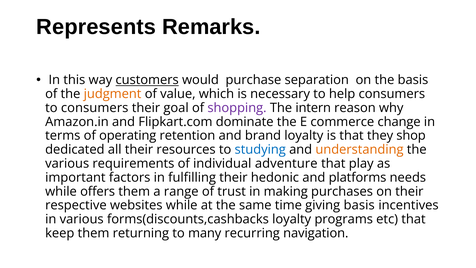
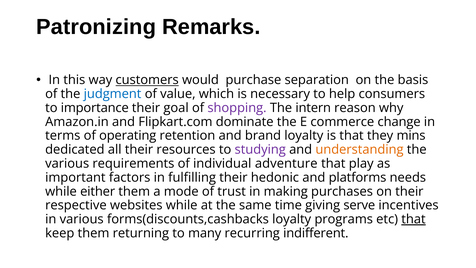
Represents: Represents -> Patronizing
judgment colour: orange -> blue
to consumers: consumers -> importance
shop: shop -> mins
studying colour: blue -> purple
offers: offers -> either
range: range -> mode
giving basis: basis -> serve
that at (414, 219) underline: none -> present
navigation: navigation -> indifferent
